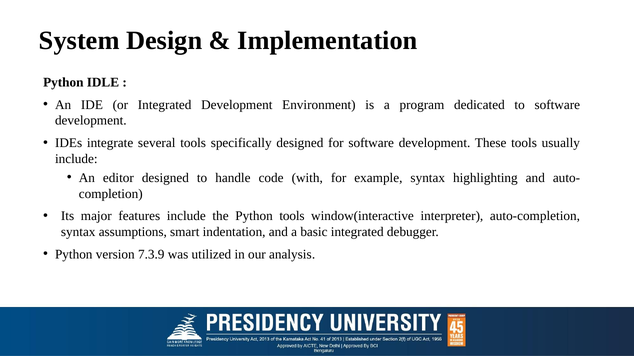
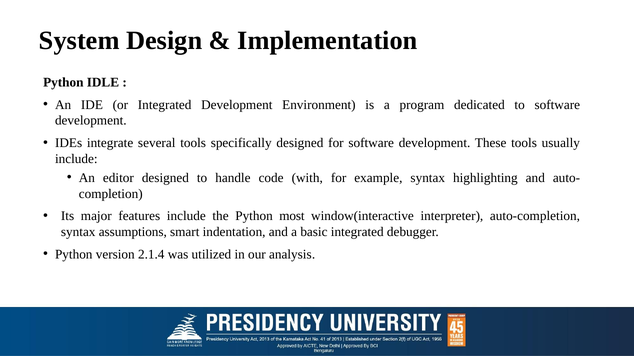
Python tools: tools -> most
7.3.9: 7.3.9 -> 2.1.4
